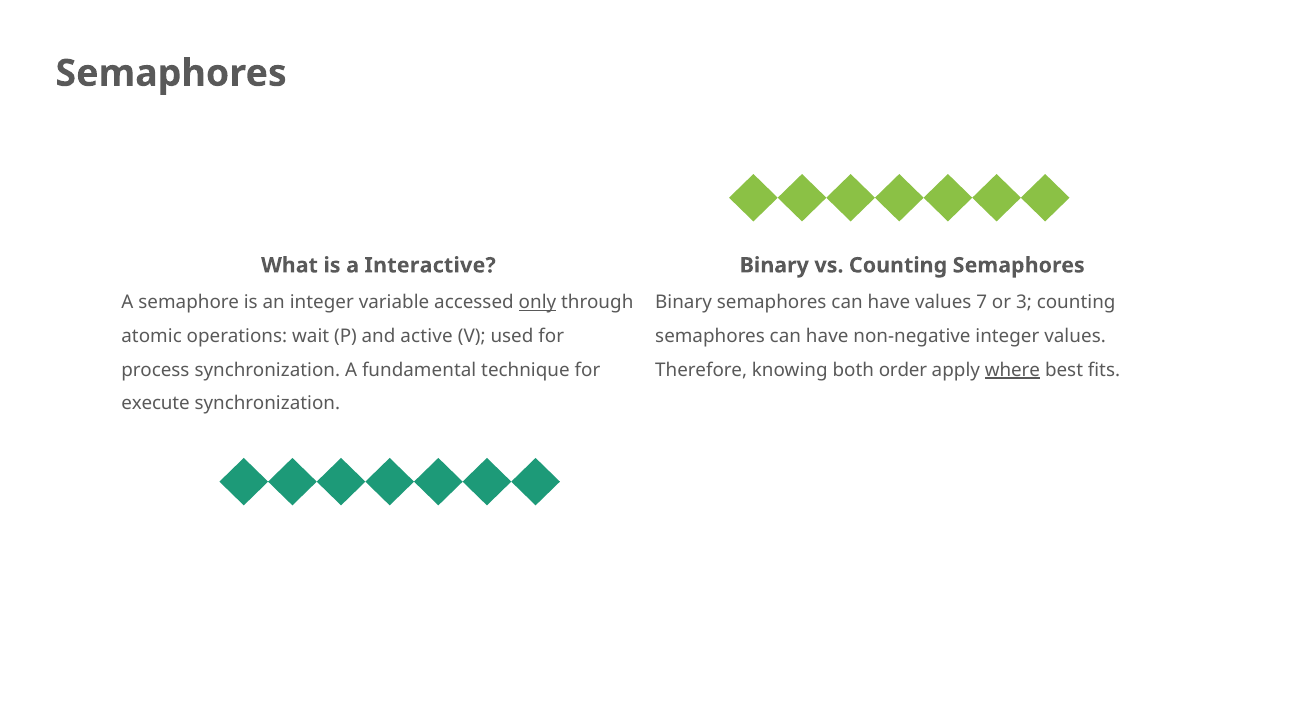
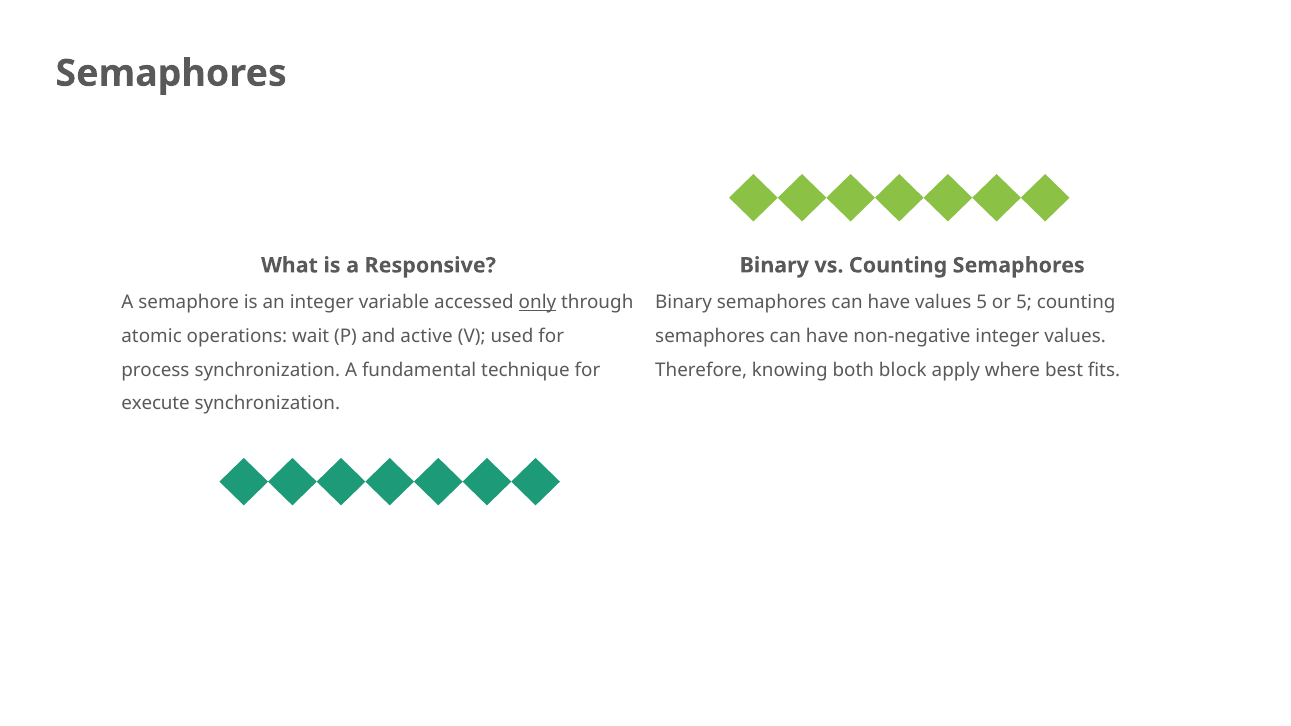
Interactive: Interactive -> Responsive
values 7: 7 -> 5
or 3: 3 -> 5
order: order -> block
where underline: present -> none
